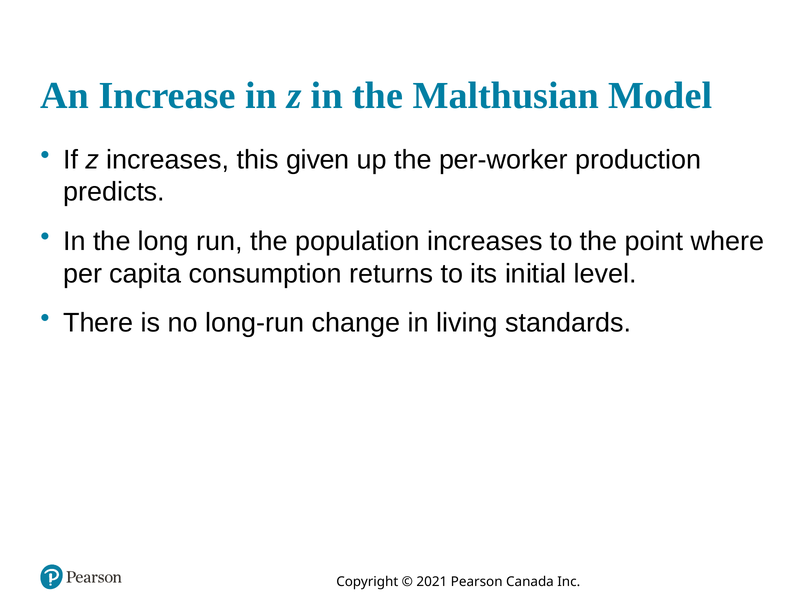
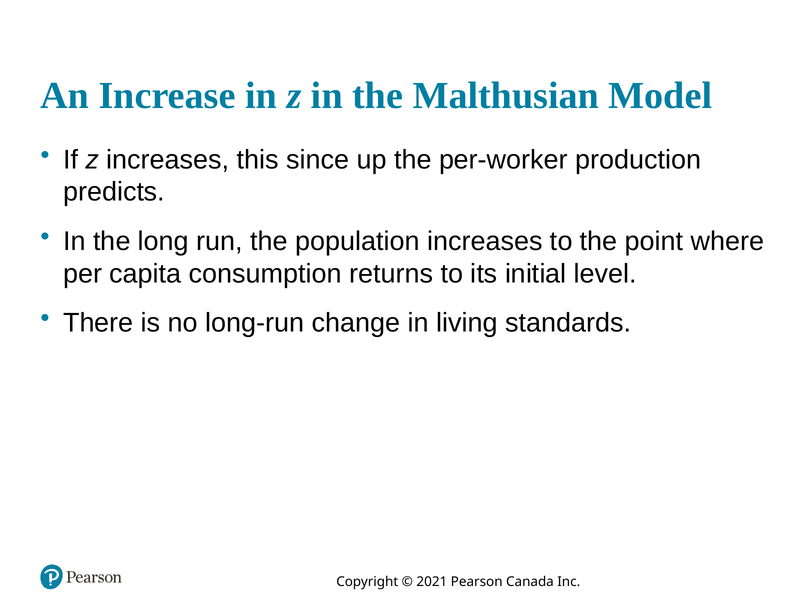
given: given -> since
